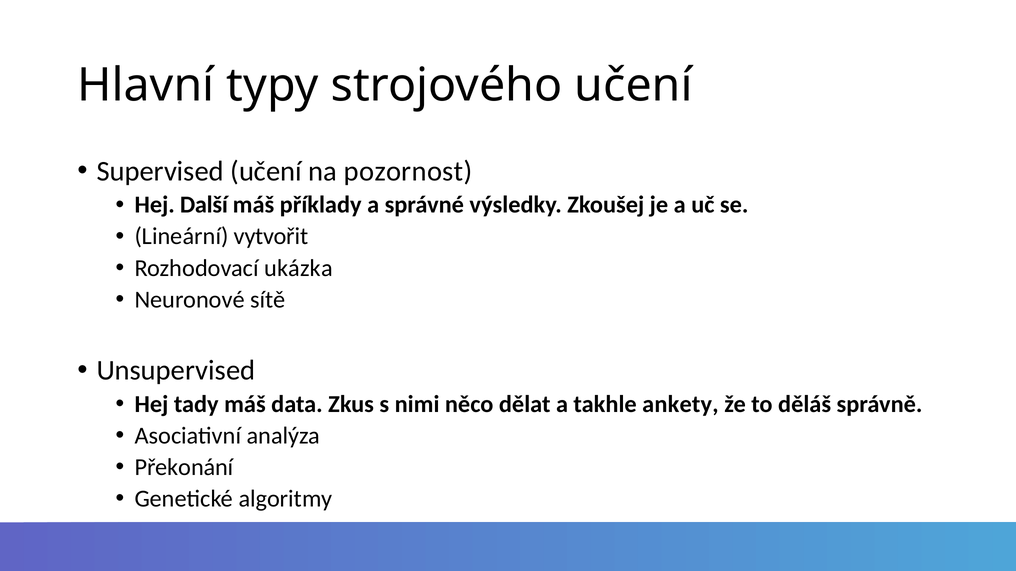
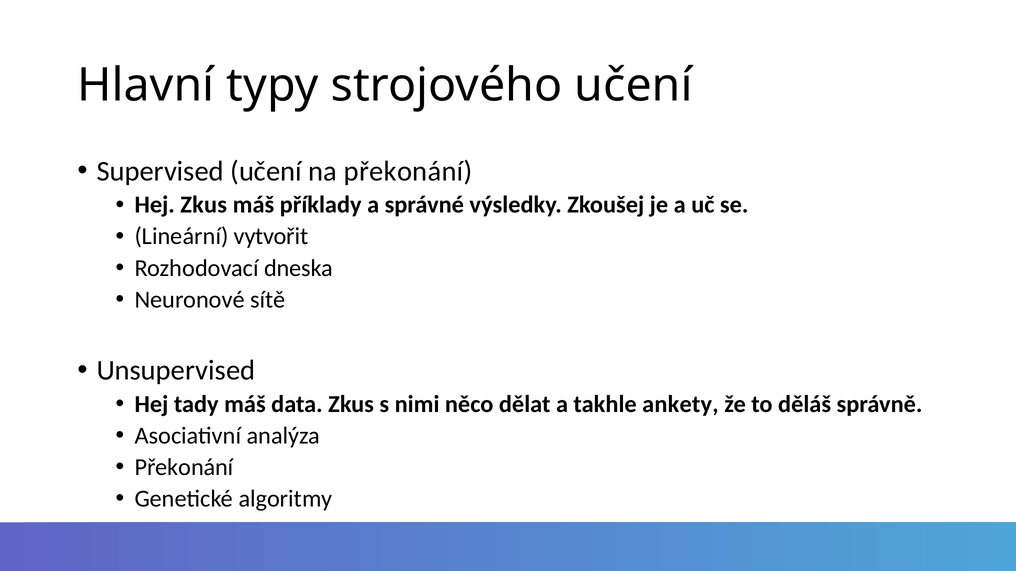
na pozornost: pozornost -> překonání
Hej Další: Další -> Zkus
ukázka: ukázka -> dneska
